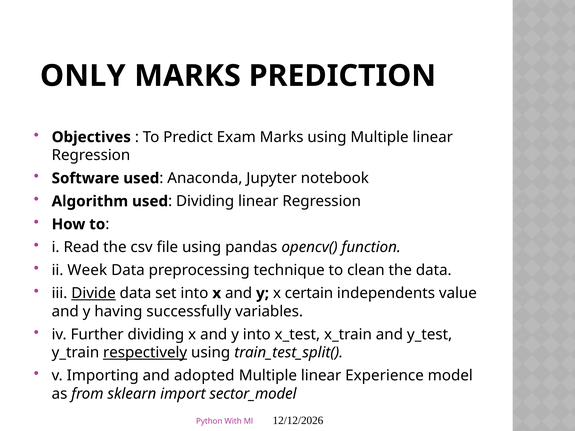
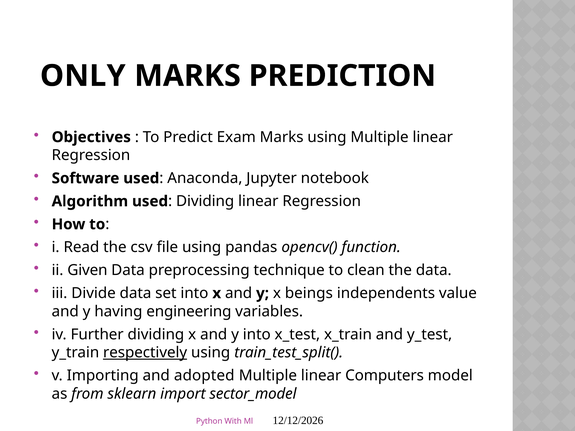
Week: Week -> Given
Divide underline: present -> none
certain: certain -> beings
successfully: successfully -> engineering
Experience: Experience -> Computers
